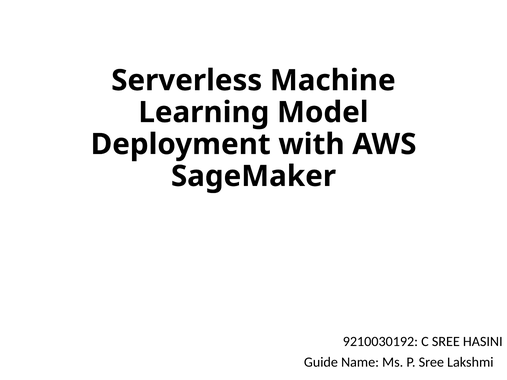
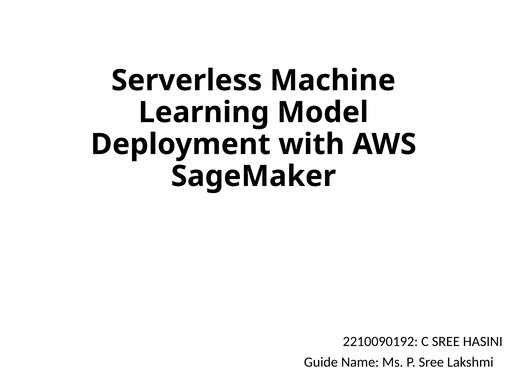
9210030192: 9210030192 -> 2210090192
